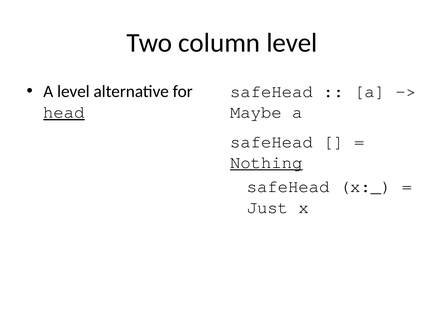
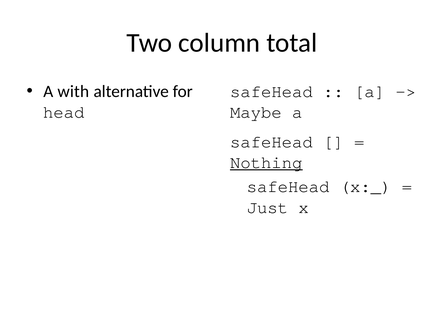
column level: level -> total
A level: level -> with
head underline: present -> none
